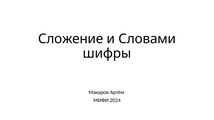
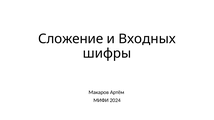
Словами: Словами -> Входных
